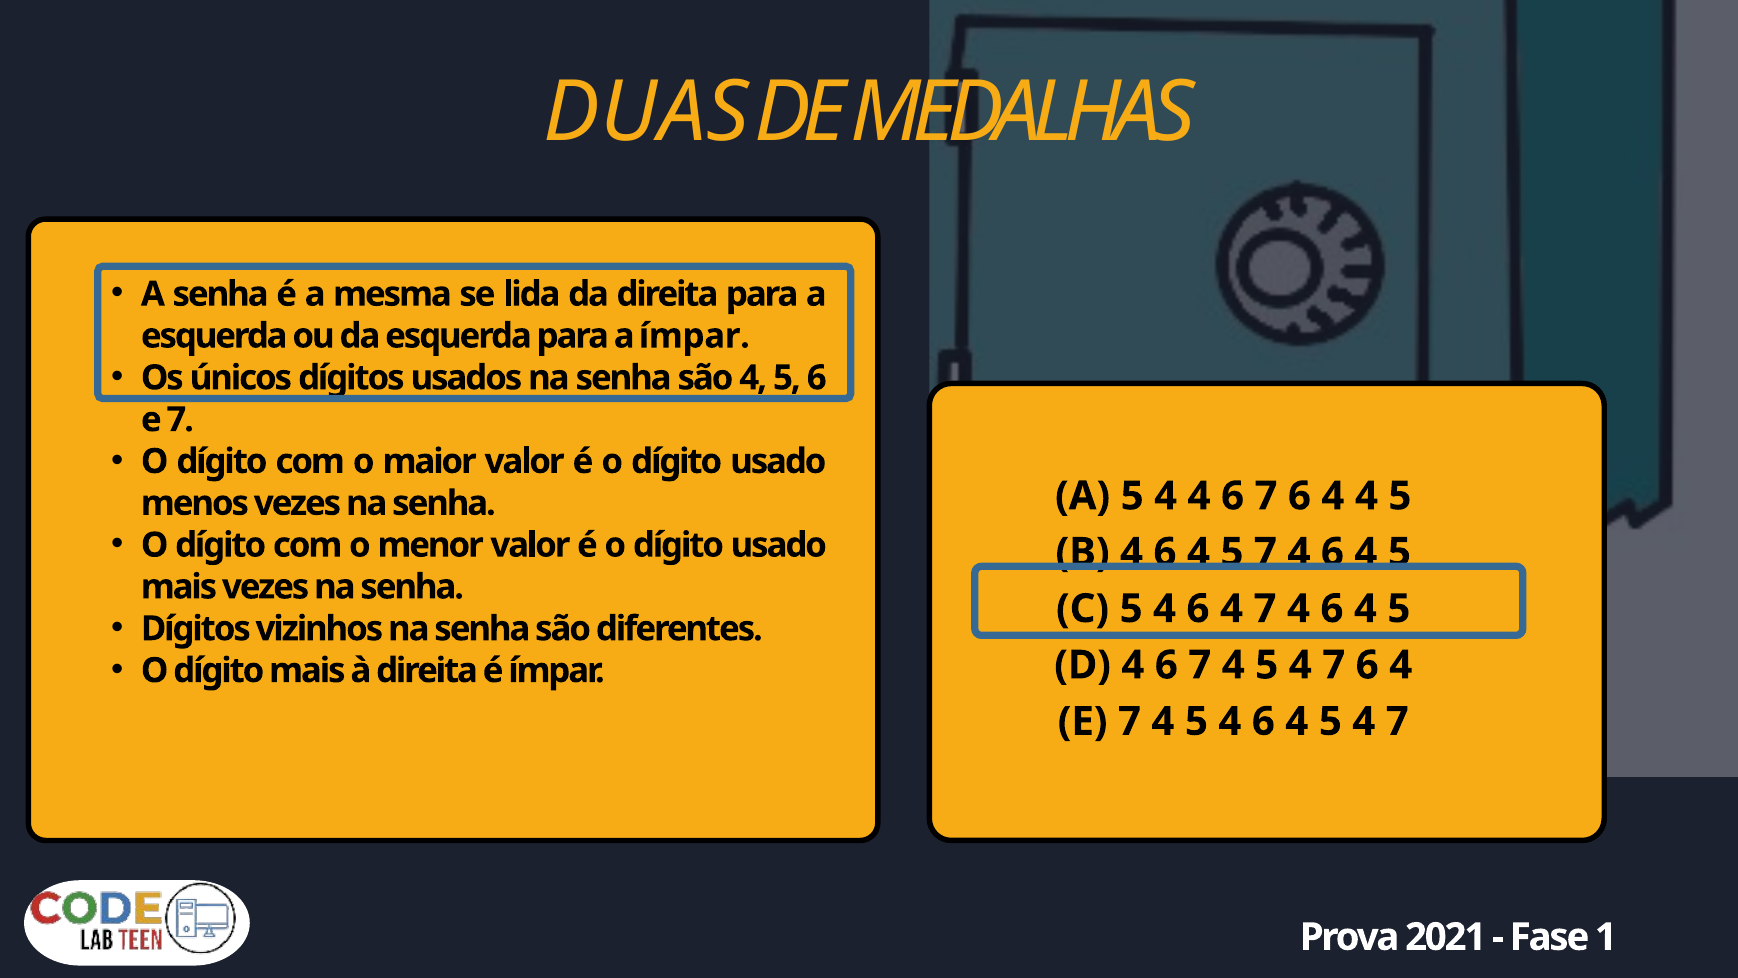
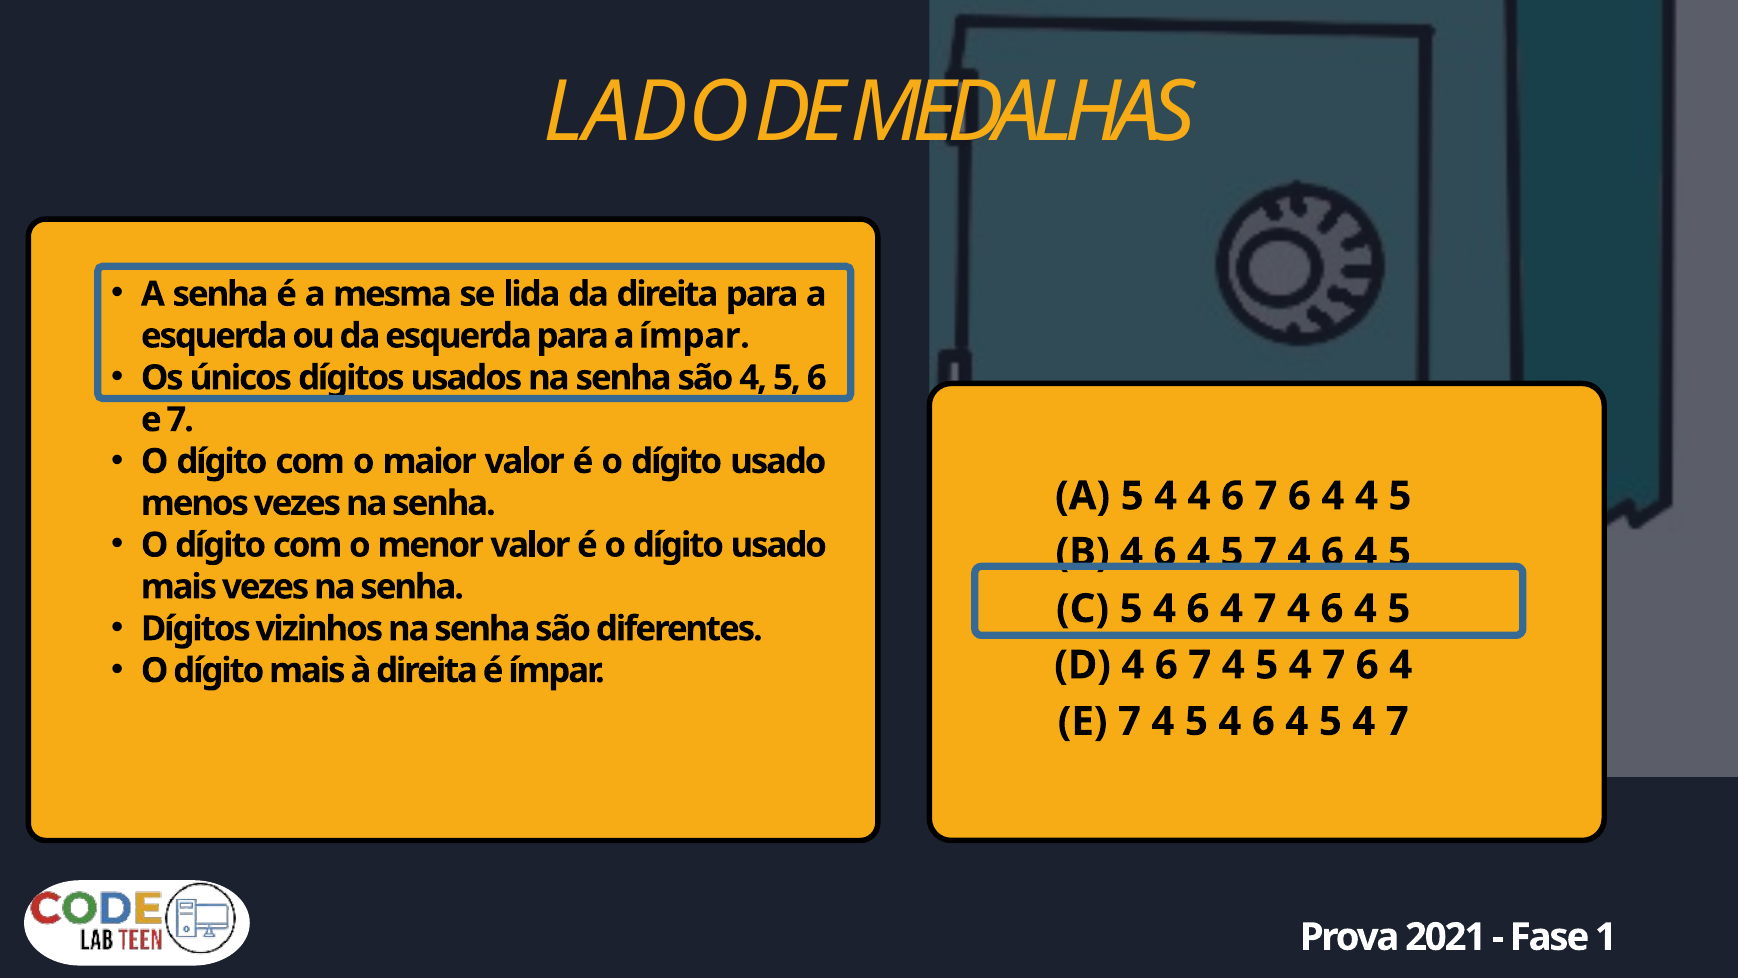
DUAS: DUAS -> LADO
